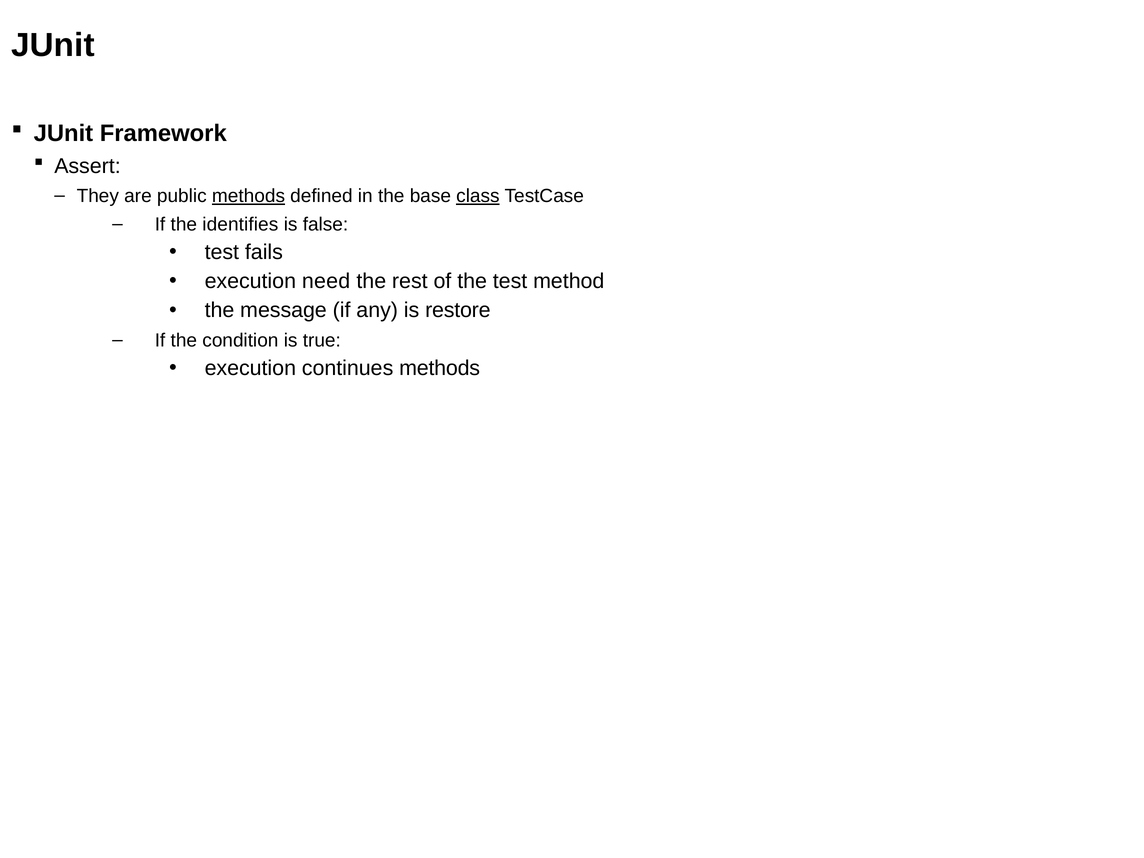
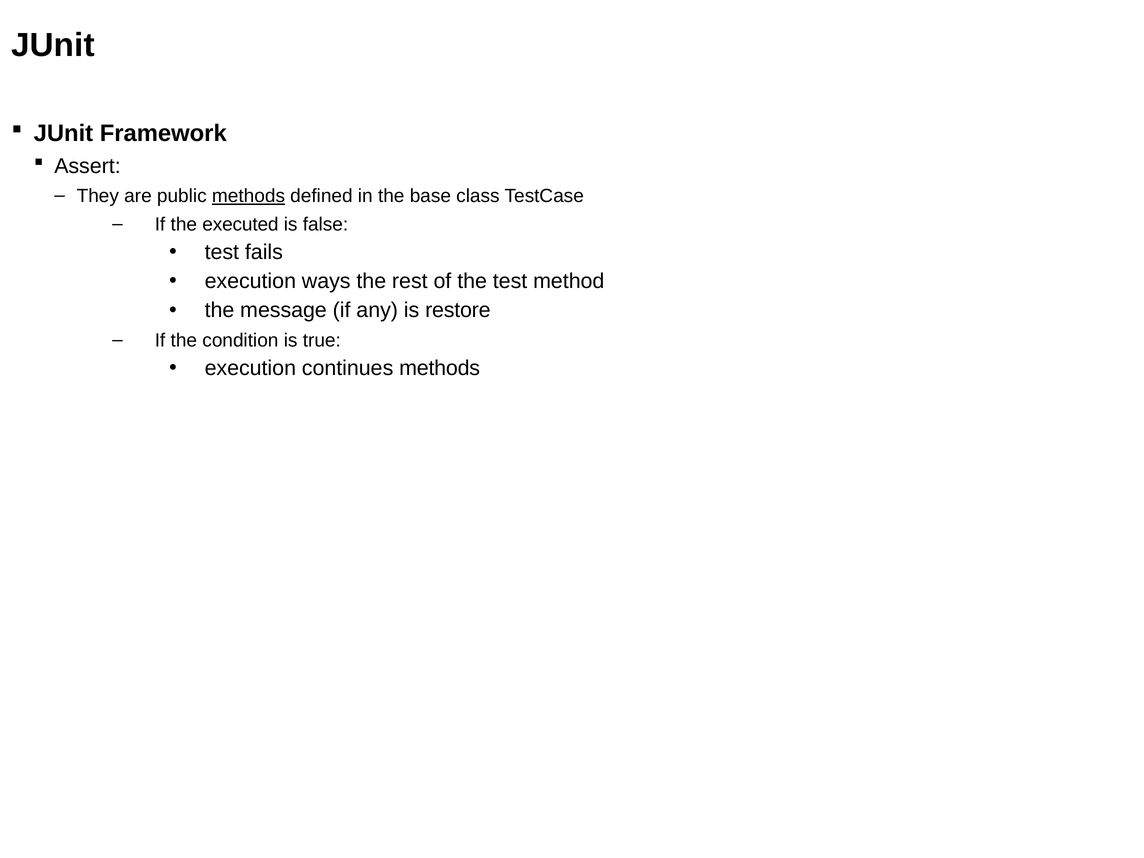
class underline: present -> none
identifies: identifies -> executed
need: need -> ways
